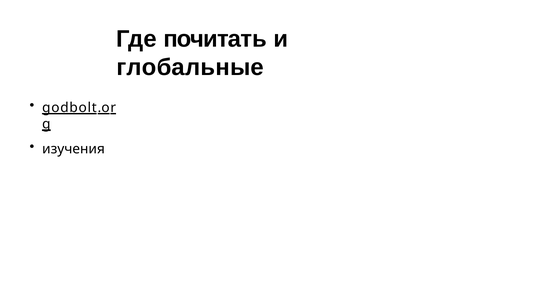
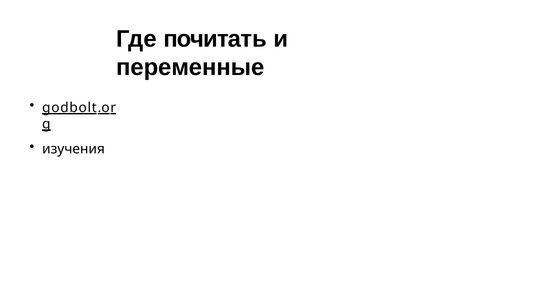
глобальные: глобальные -> переменные
